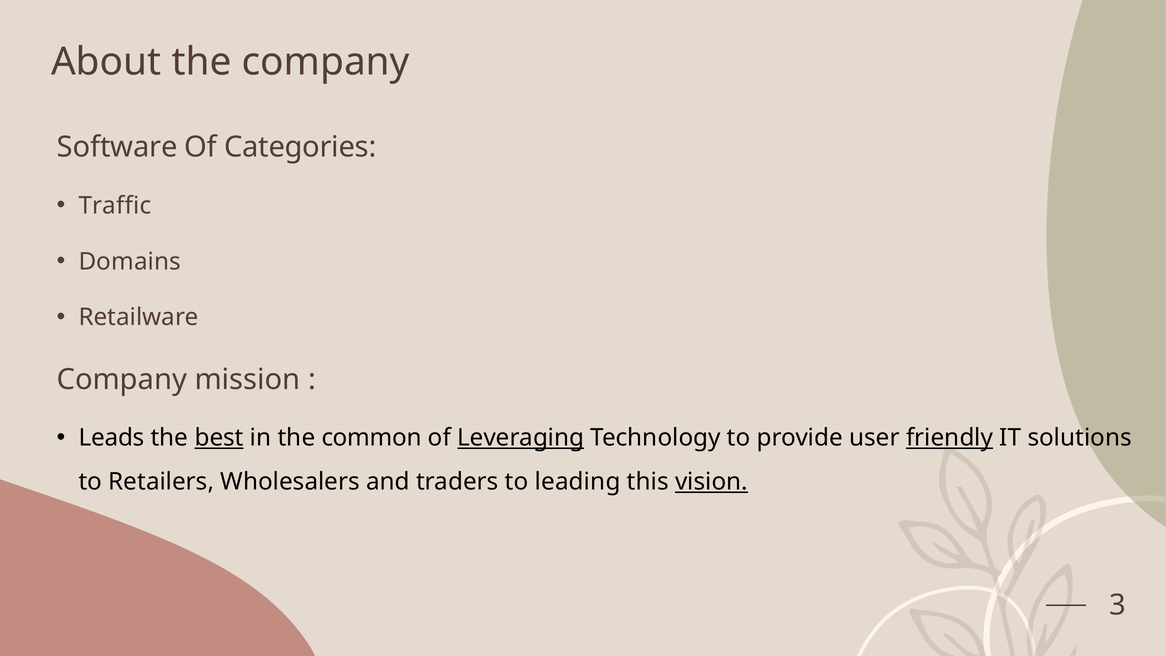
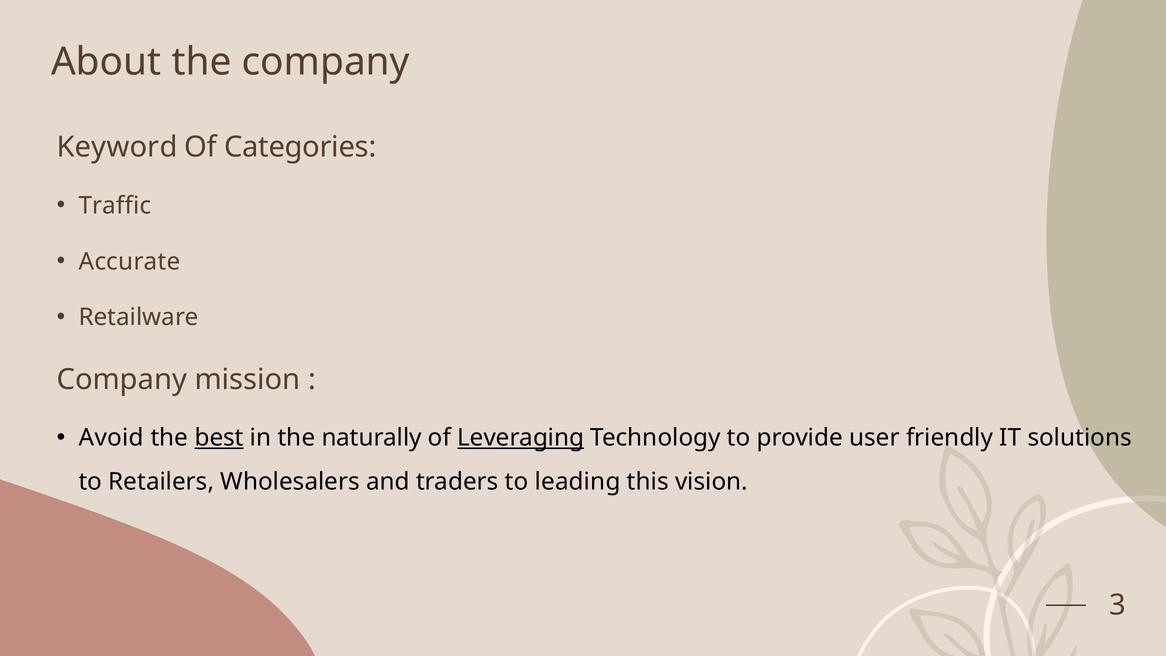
Software: Software -> Keyword
Domains: Domains -> Accurate
Leads: Leads -> Avoid
common: common -> naturally
friendly underline: present -> none
vision underline: present -> none
